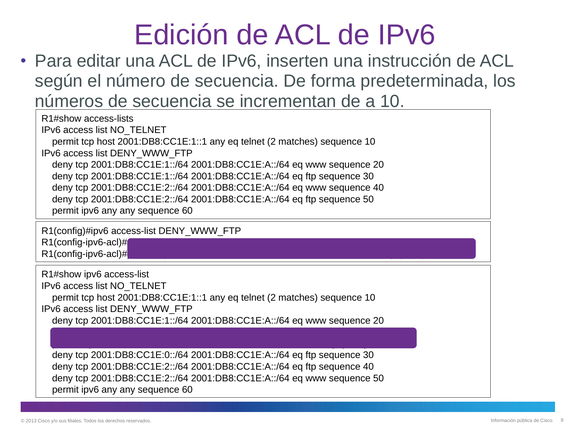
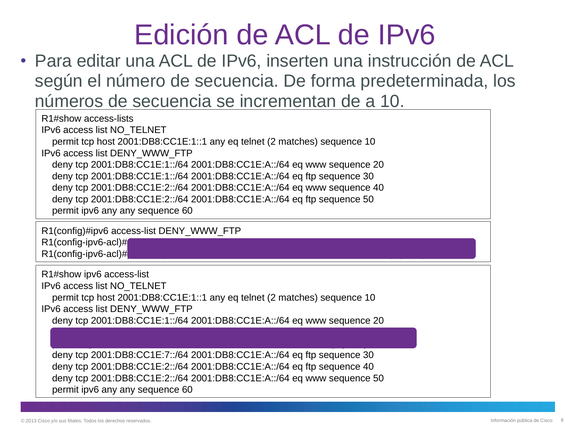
2001:DB8:CC1E:0::/64: 2001:DB8:CC1E:0::/64 -> 2001:DB8:CC1E:7::/64
